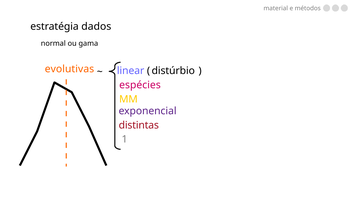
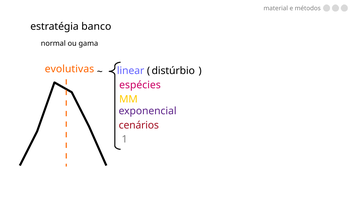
dados: dados -> banco
distintas: distintas -> cenários
